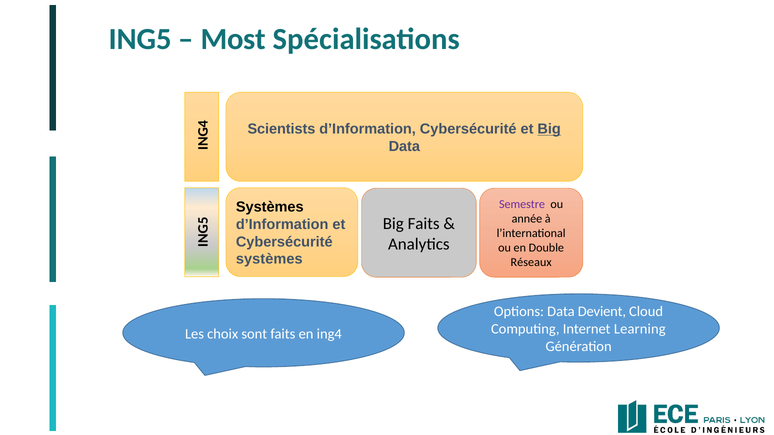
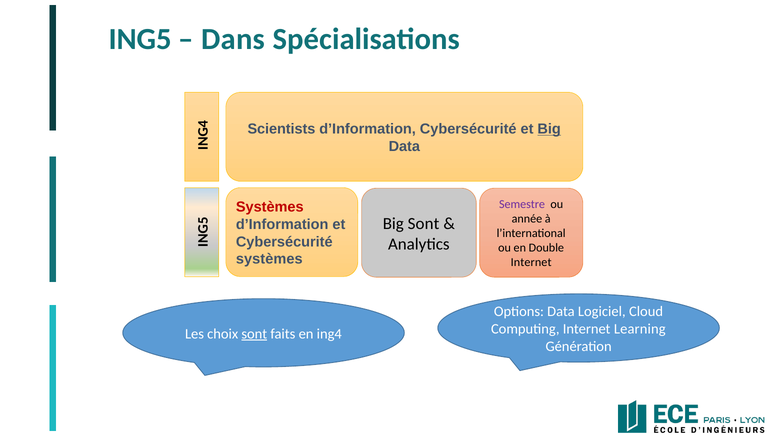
Most: Most -> Dans
Systèmes at (270, 207) colour: black -> red
Big Faits: Faits -> Sont
Réseaux at (531, 263): Réseaux -> Internet
Devient: Devient -> Logiciel
sont at (254, 334) underline: none -> present
